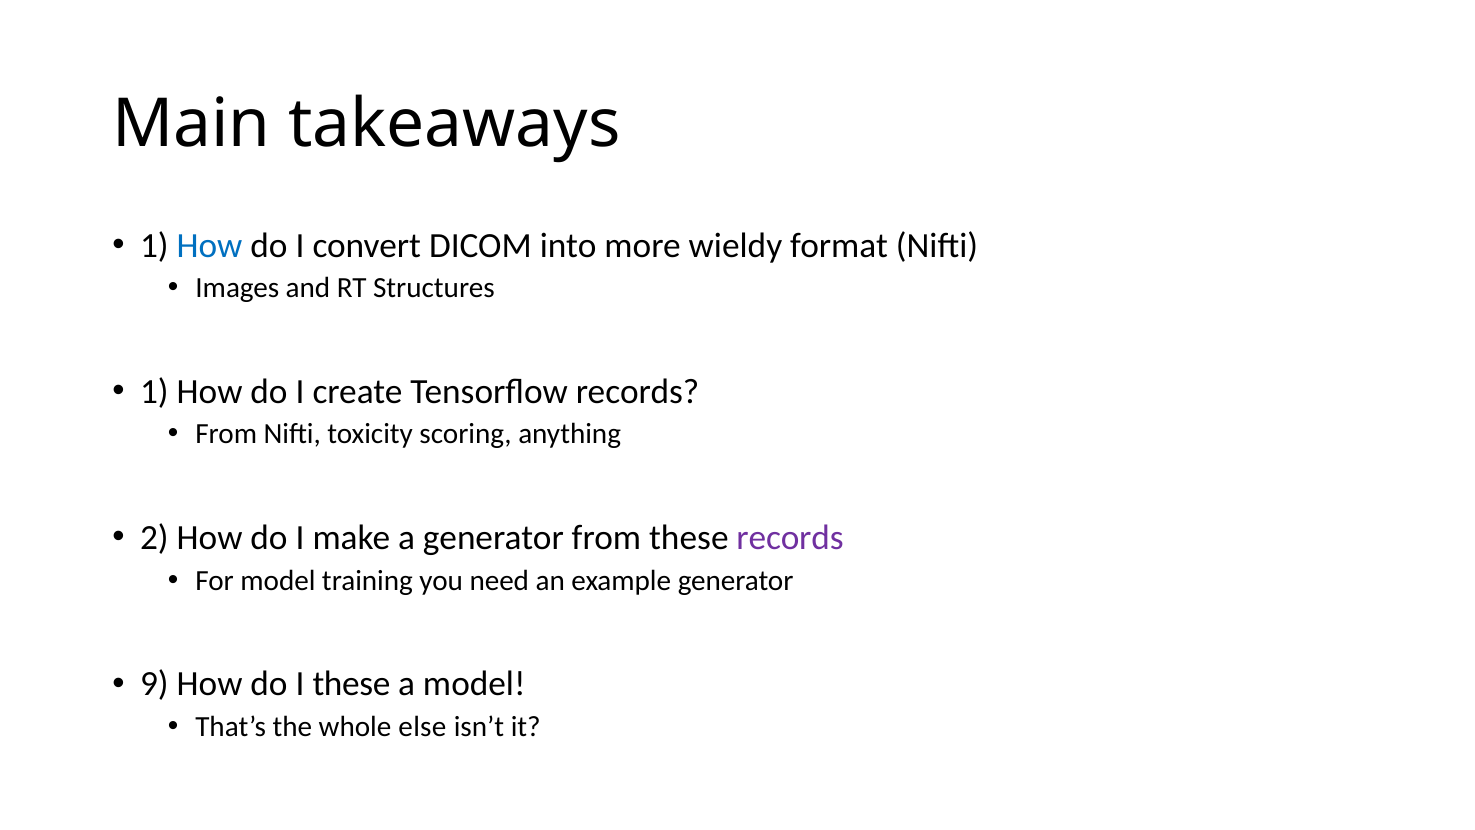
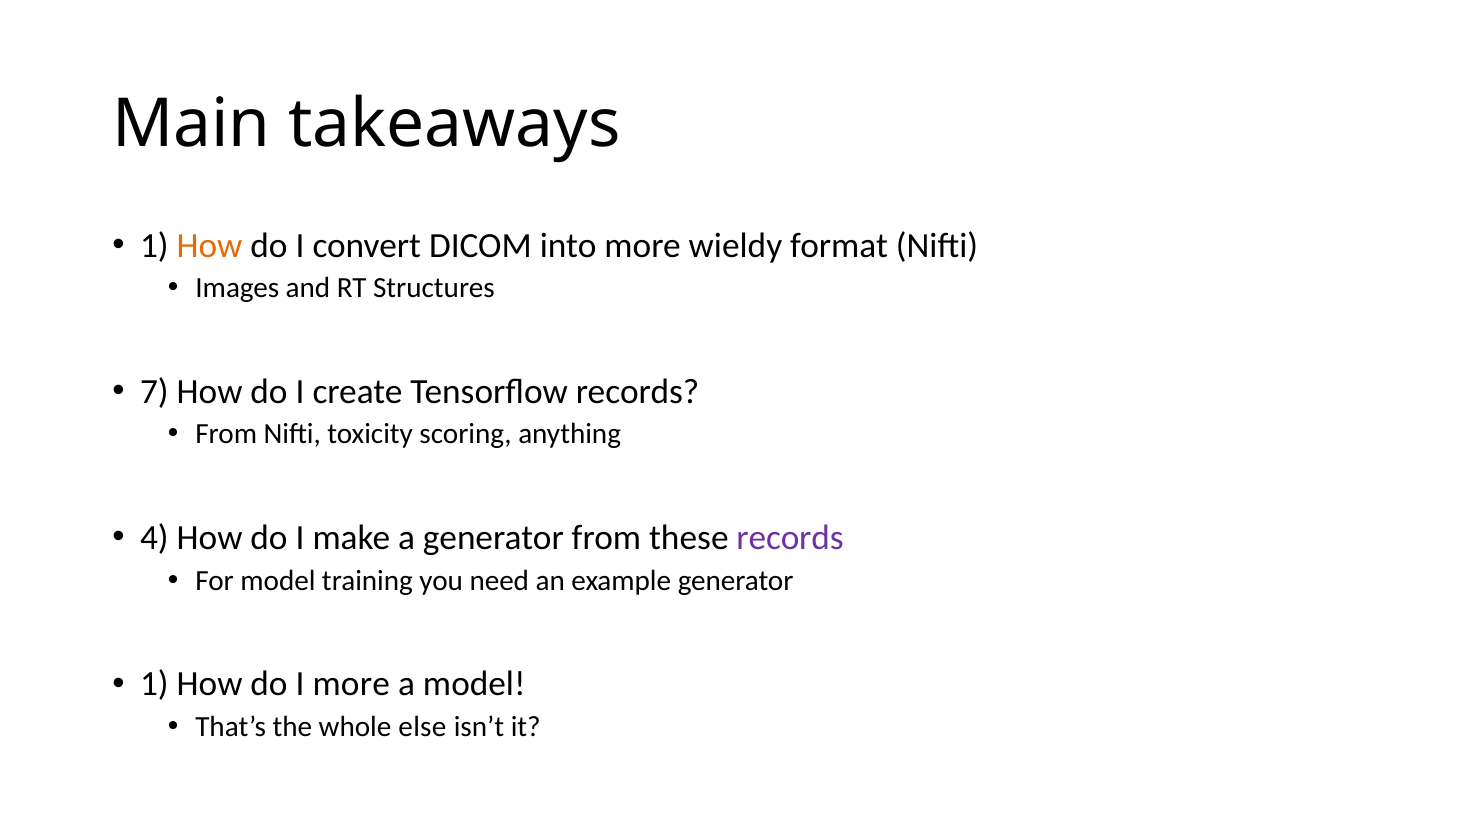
How at (210, 245) colour: blue -> orange
1 at (154, 391): 1 -> 7
2: 2 -> 4
9 at (154, 684): 9 -> 1
I these: these -> more
